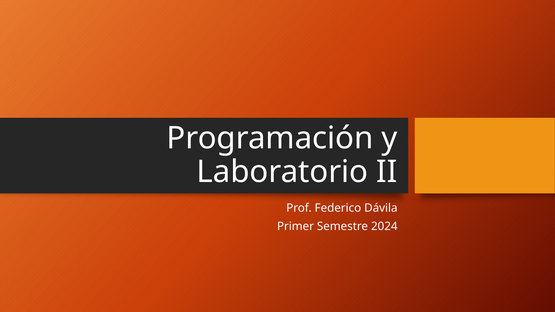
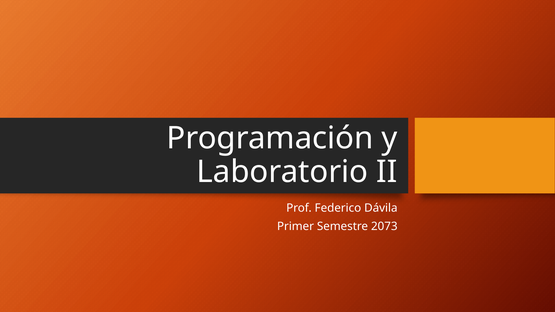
2024: 2024 -> 2073
